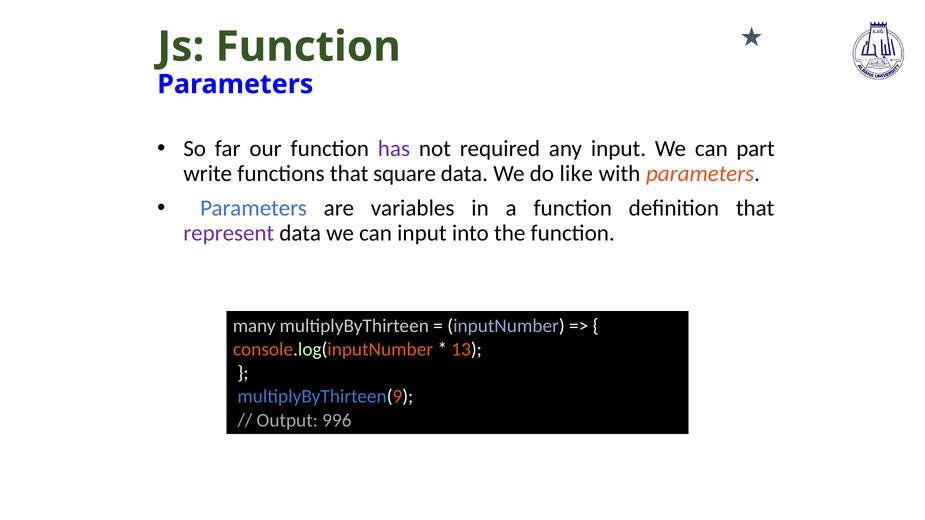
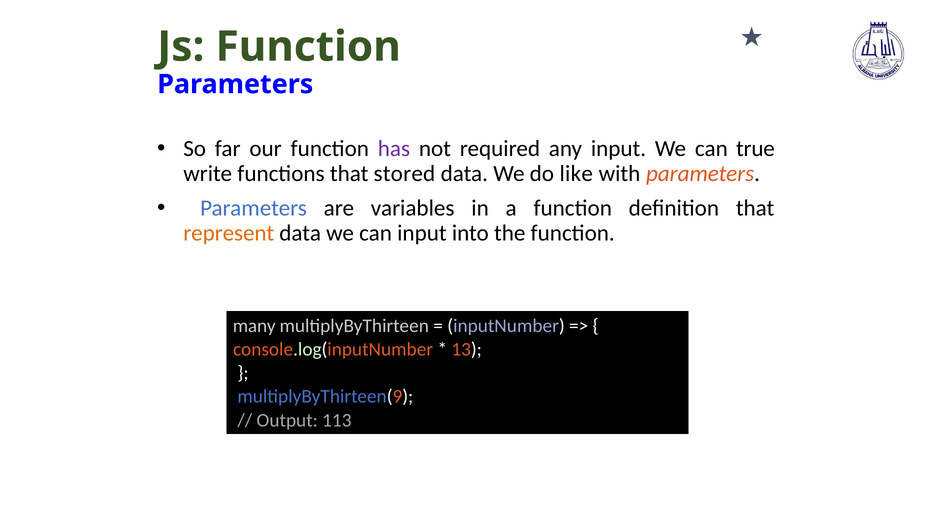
part: part -> true
square: square -> stored
represent colour: purple -> orange
996: 996 -> 113
